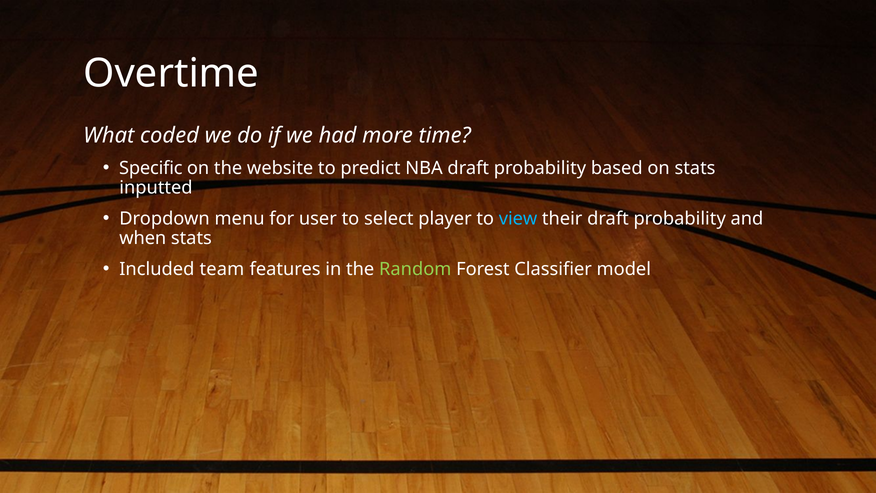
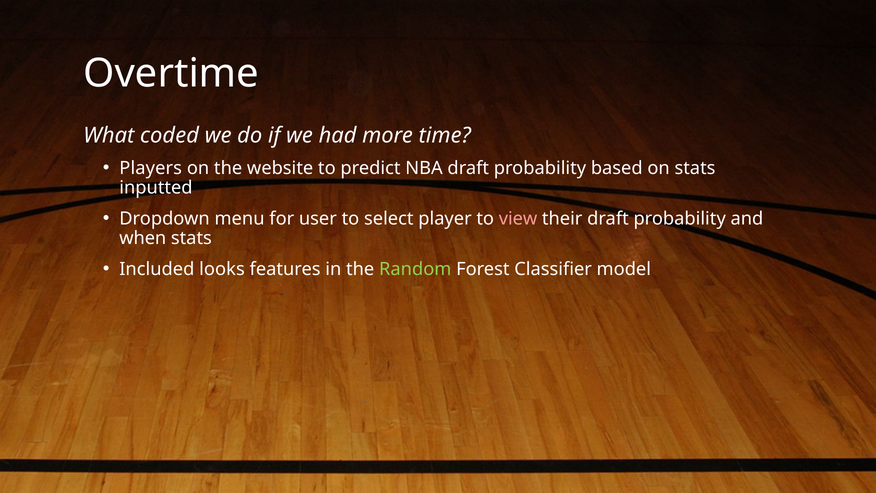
Specific: Specific -> Players
view colour: light blue -> pink
team: team -> looks
